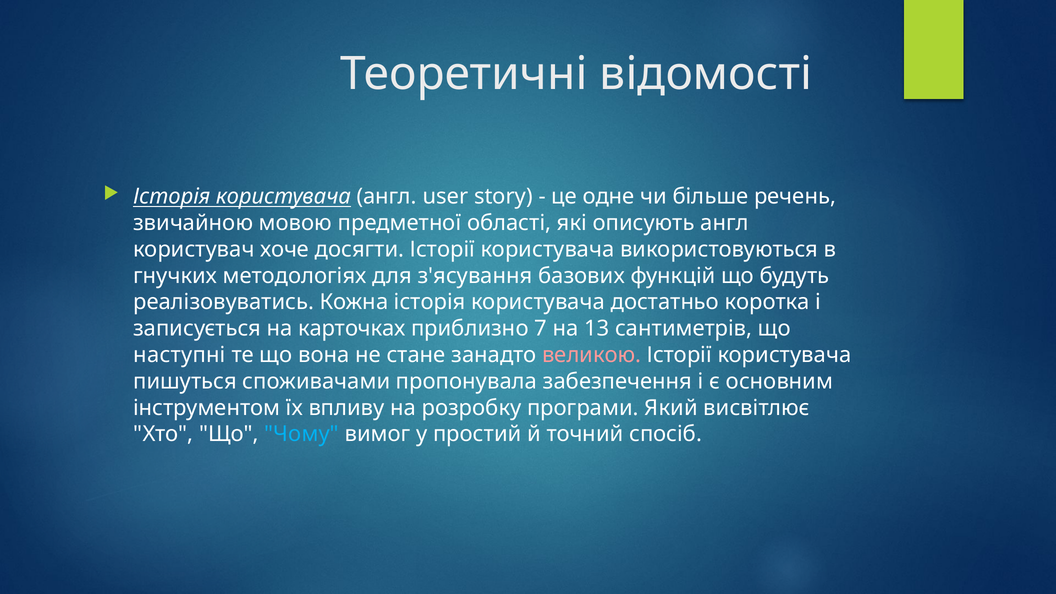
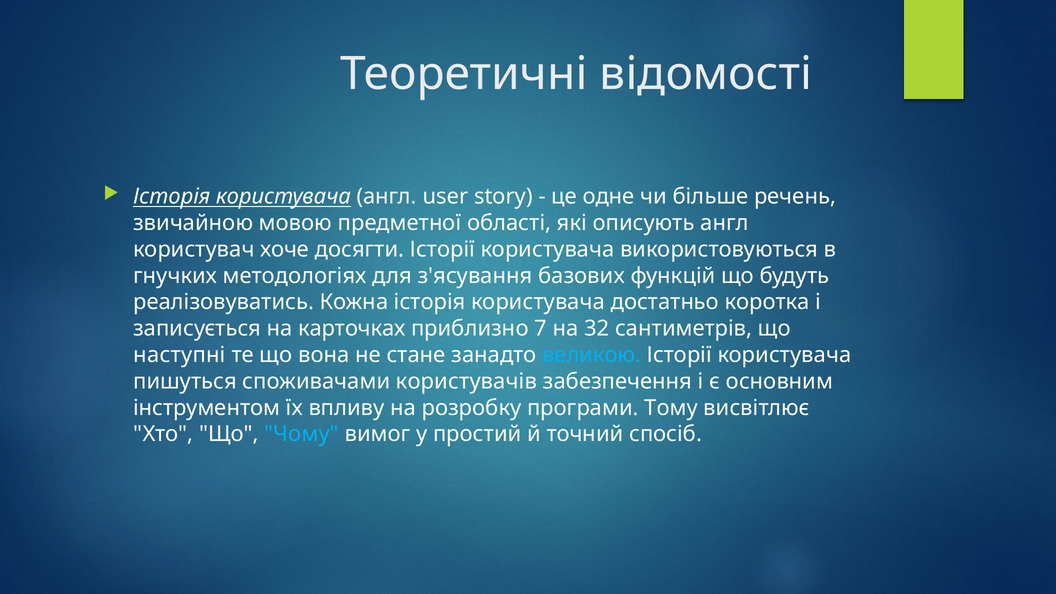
13: 13 -> 32
великою colour: pink -> light blue
пропонувала: пропонувала -> користувачів
Який: Який -> Тому
